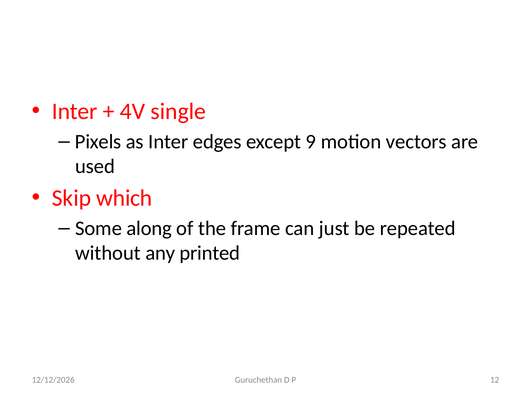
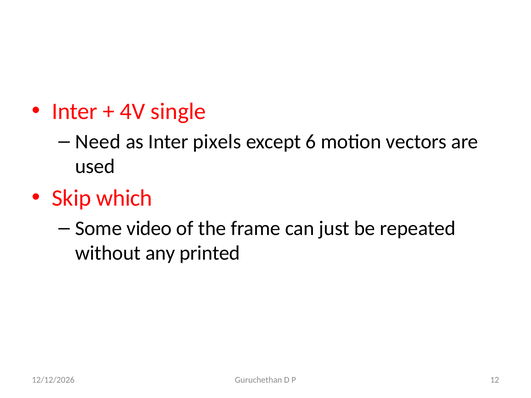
Pixels: Pixels -> Need
edges: edges -> pixels
9: 9 -> 6
along: along -> video
